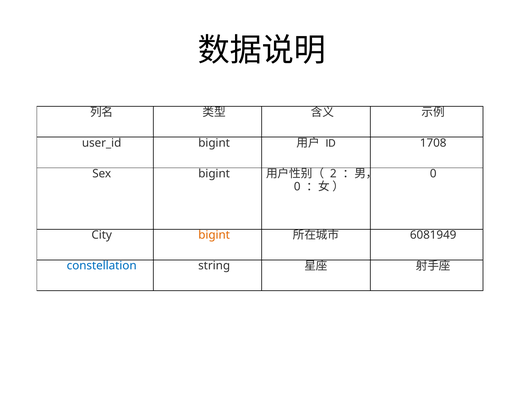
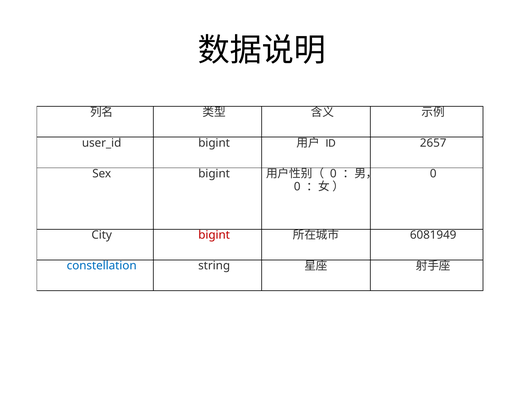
1708: 1708 -> 2657
2 at (333, 174): 2 -> 0
bigint at (214, 235) colour: orange -> red
